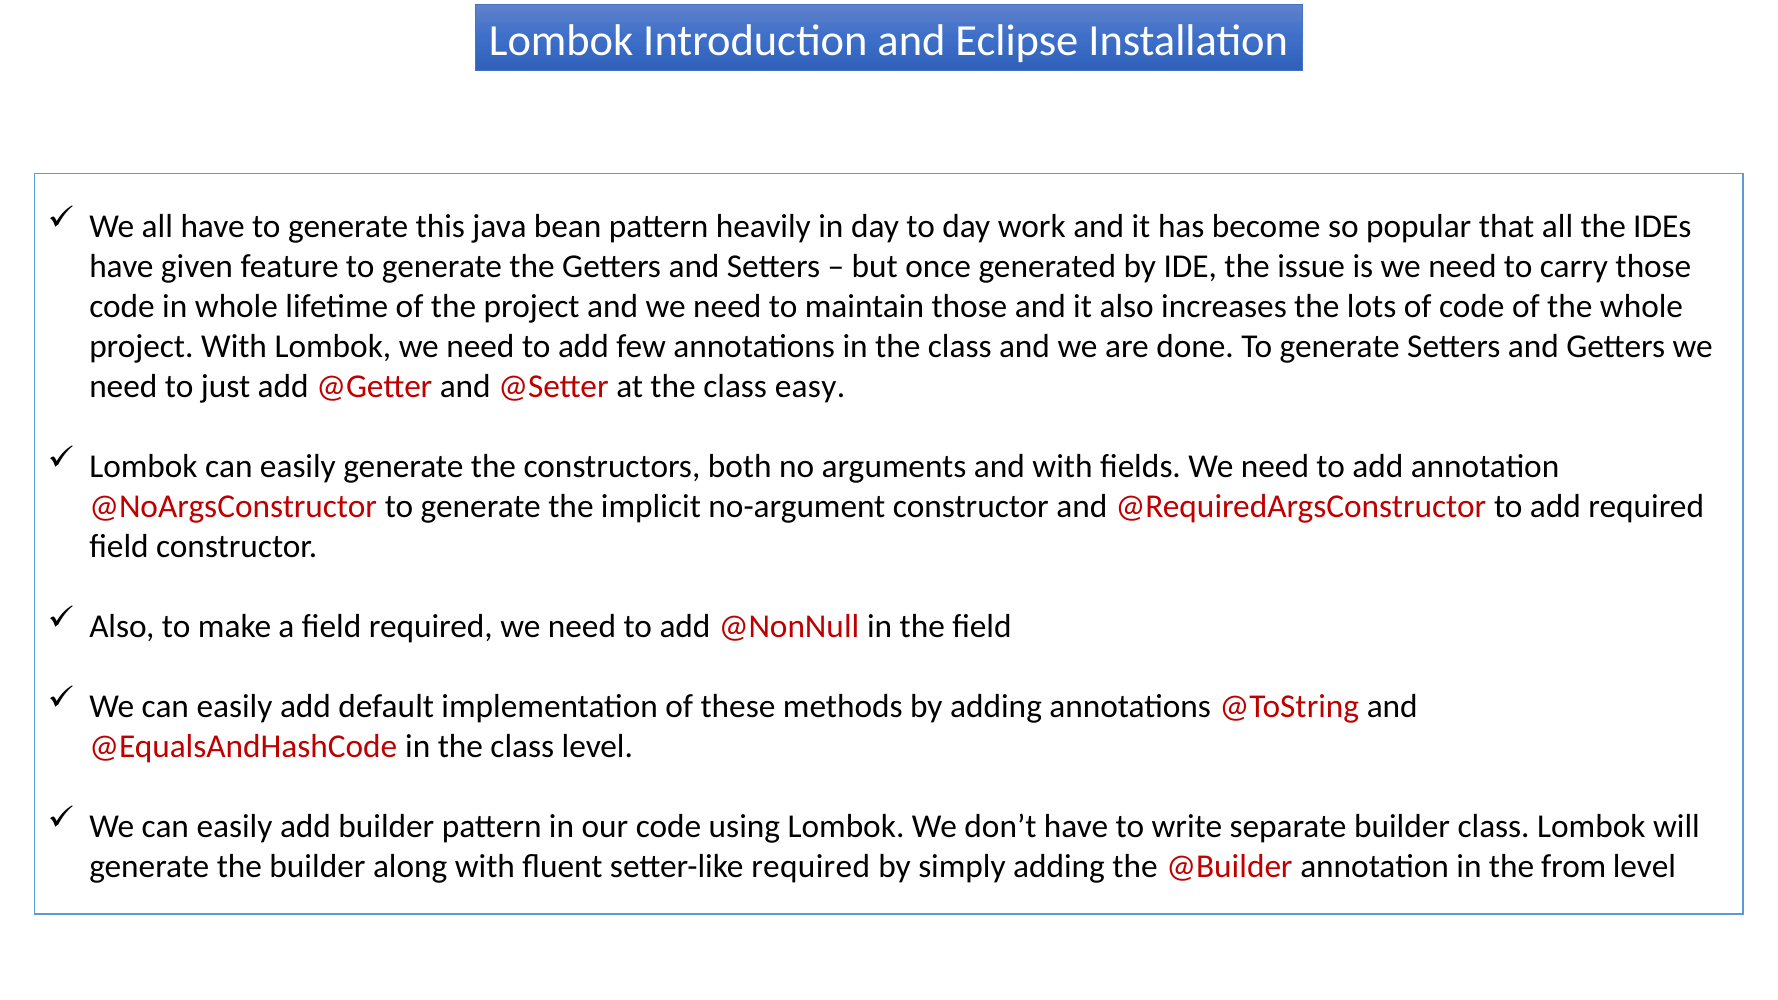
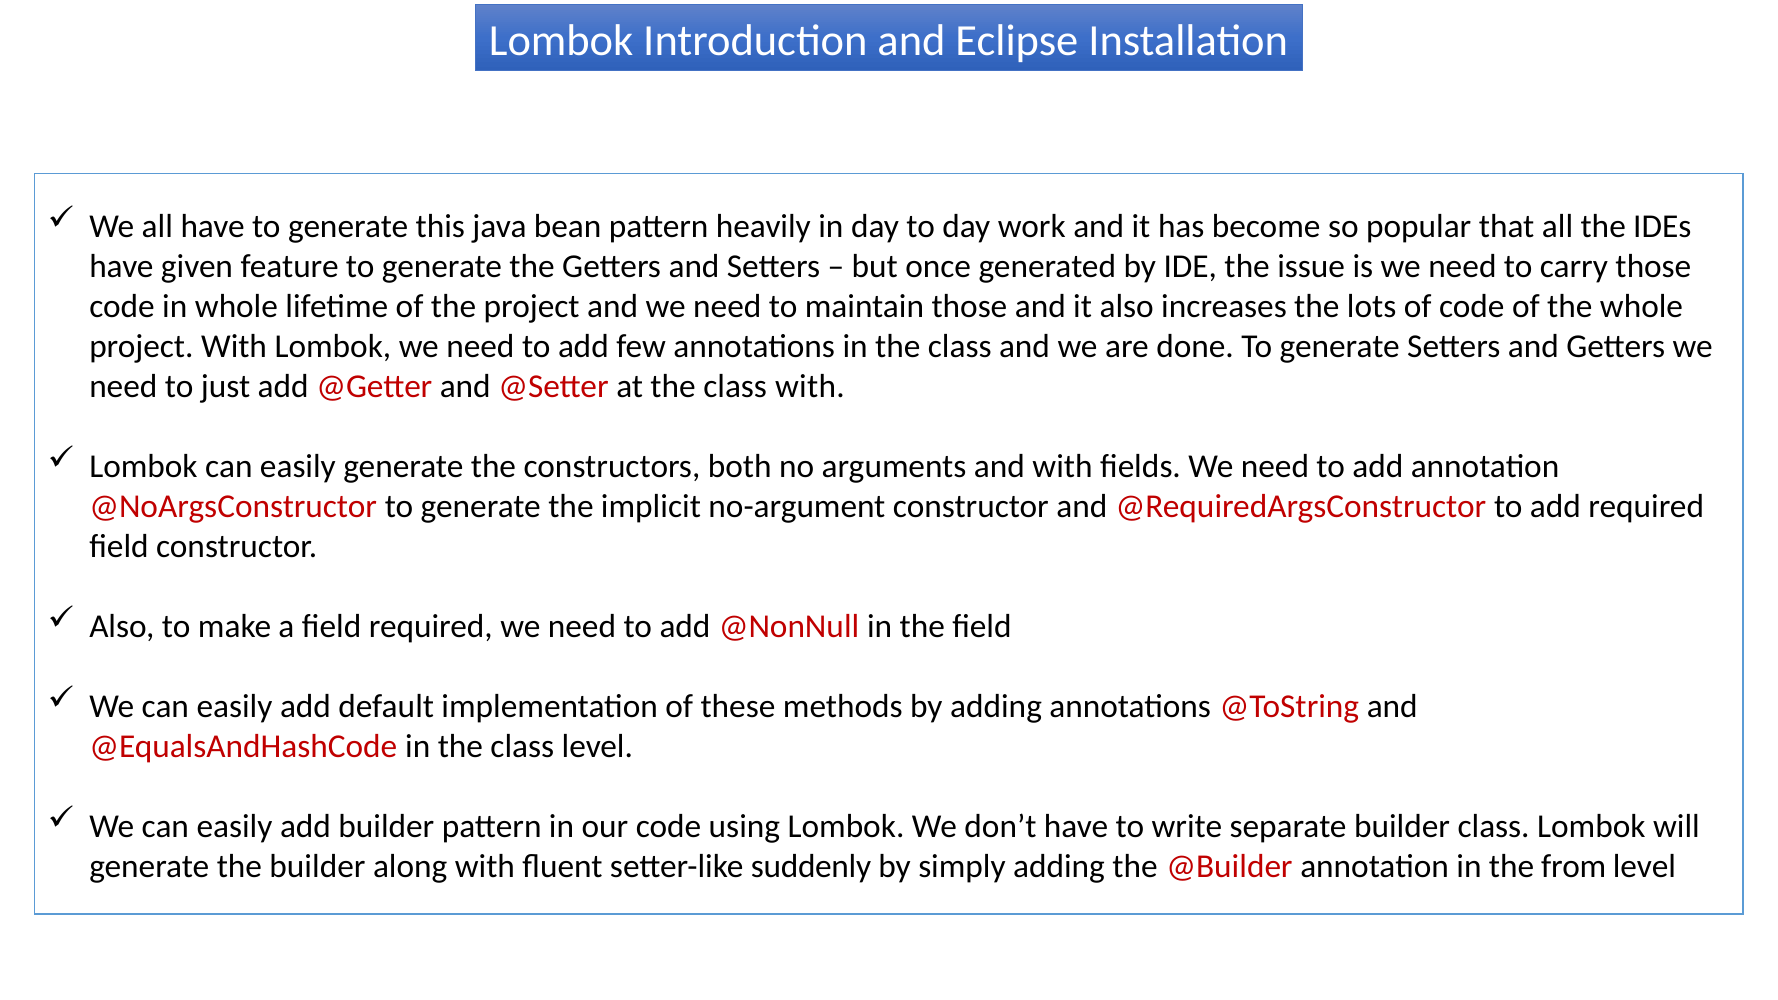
class easy: easy -> with
setter-like required: required -> suddenly
